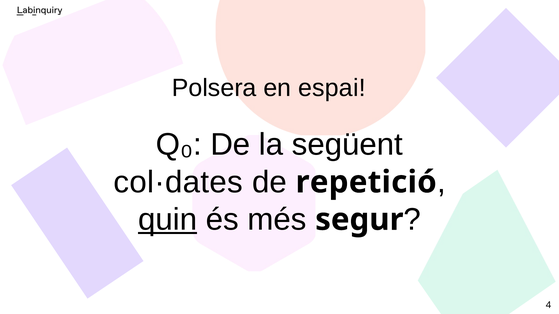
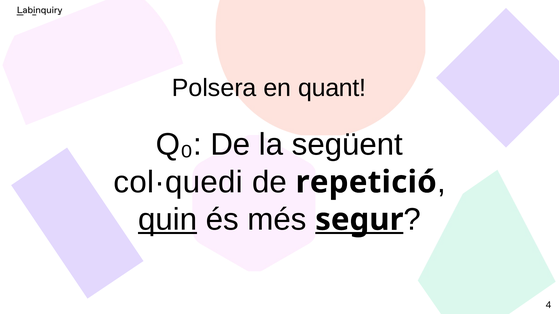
espai: espai -> quant
col·dates: col·dates -> col·quedi
segur underline: none -> present
